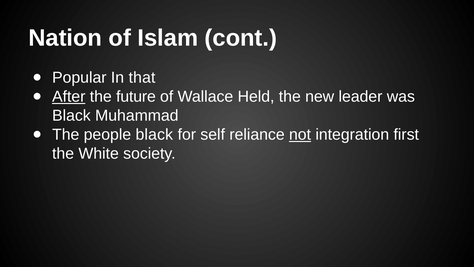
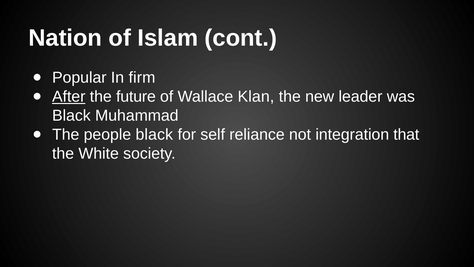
that: that -> firm
Held: Held -> Klan
not underline: present -> none
first: first -> that
